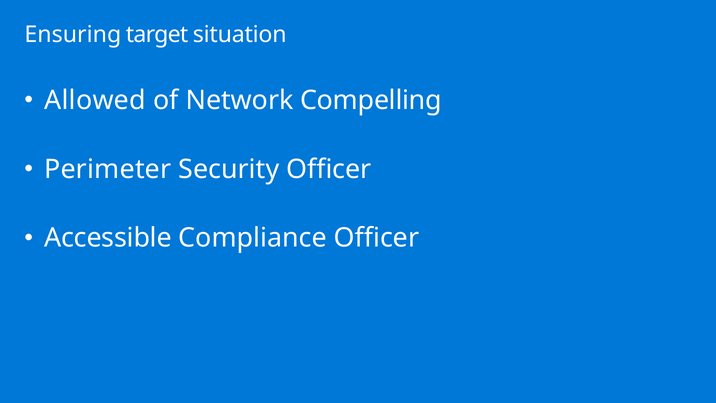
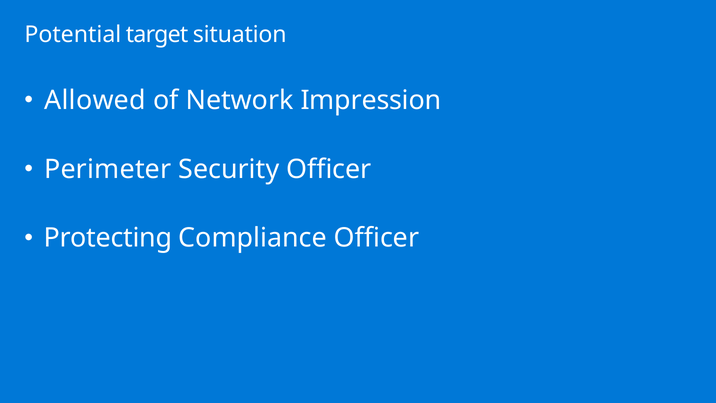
Ensuring: Ensuring -> Potential
Compelling: Compelling -> Impression
Accessible: Accessible -> Protecting
